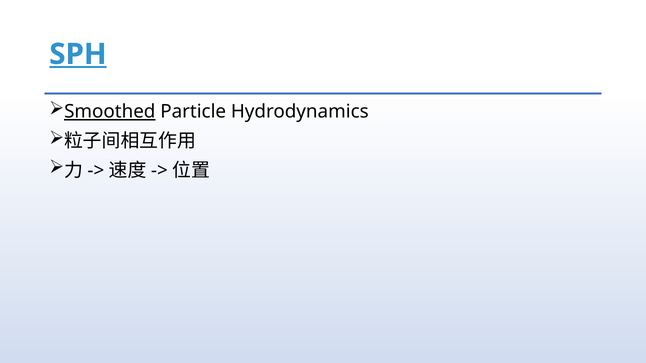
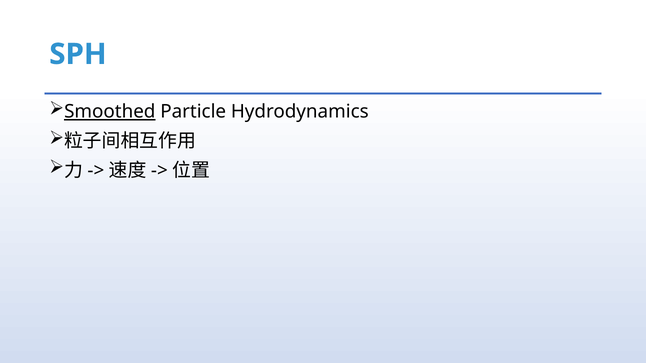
SPH underline: present -> none
